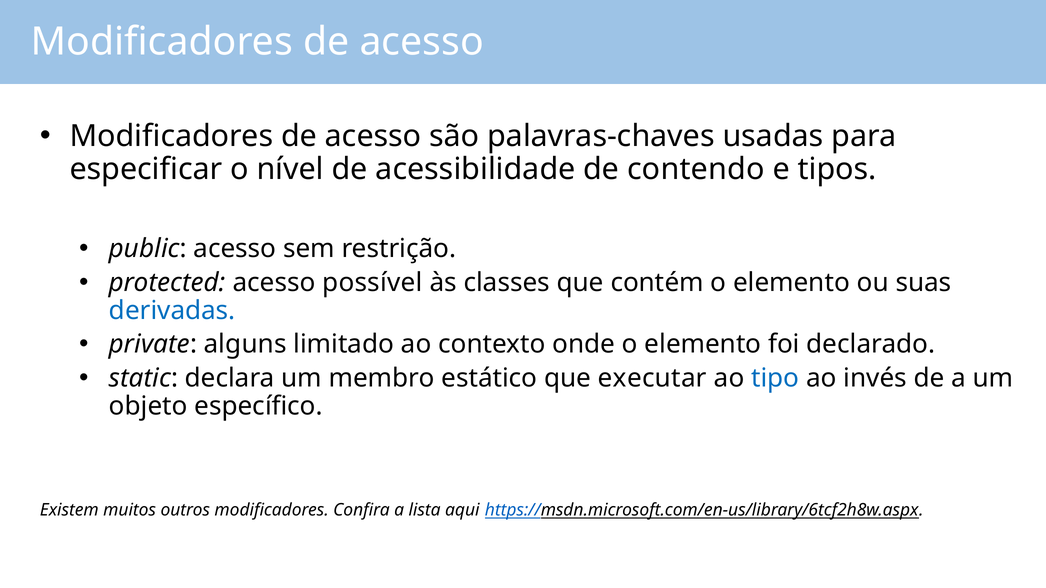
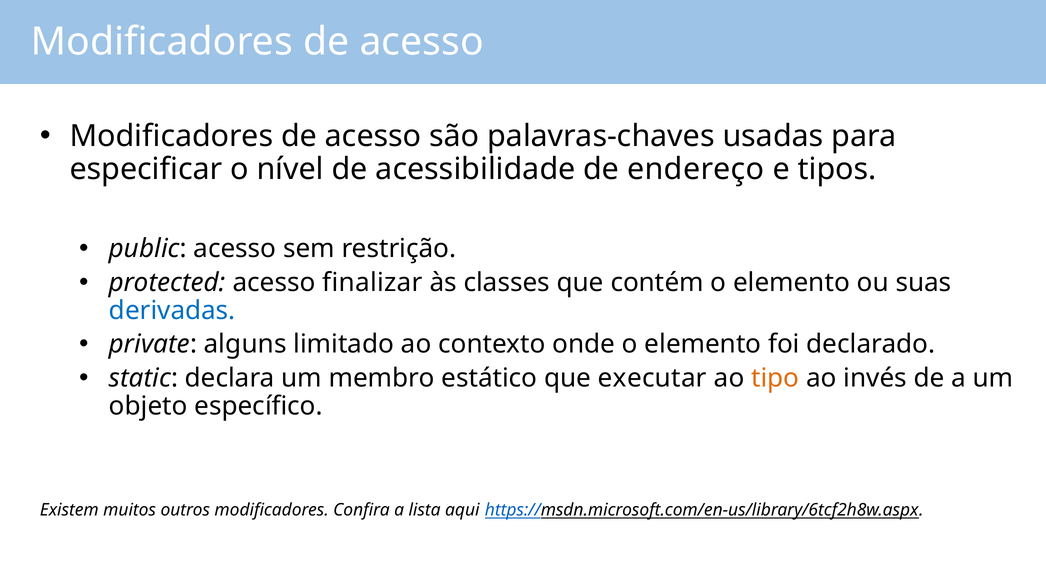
contendo: contendo -> endereço
possível: possível -> finalizar
tipo colour: blue -> orange
